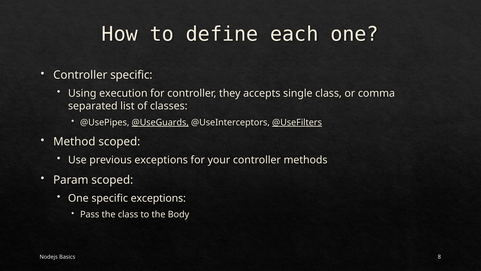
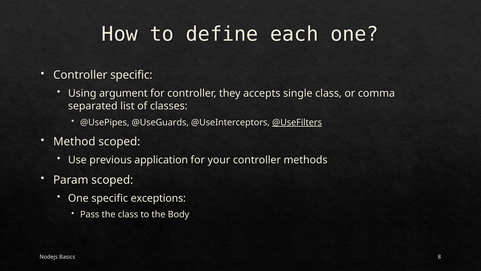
execution: execution -> argument
@UseGuards underline: present -> none
previous exceptions: exceptions -> application
